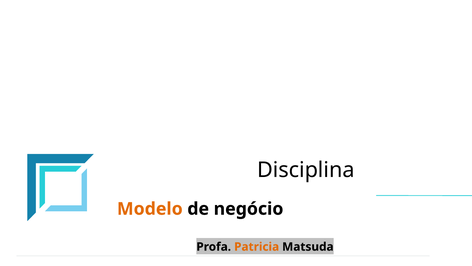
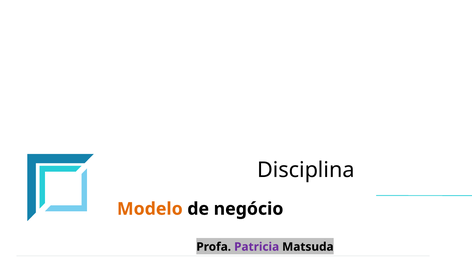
Patricia colour: orange -> purple
